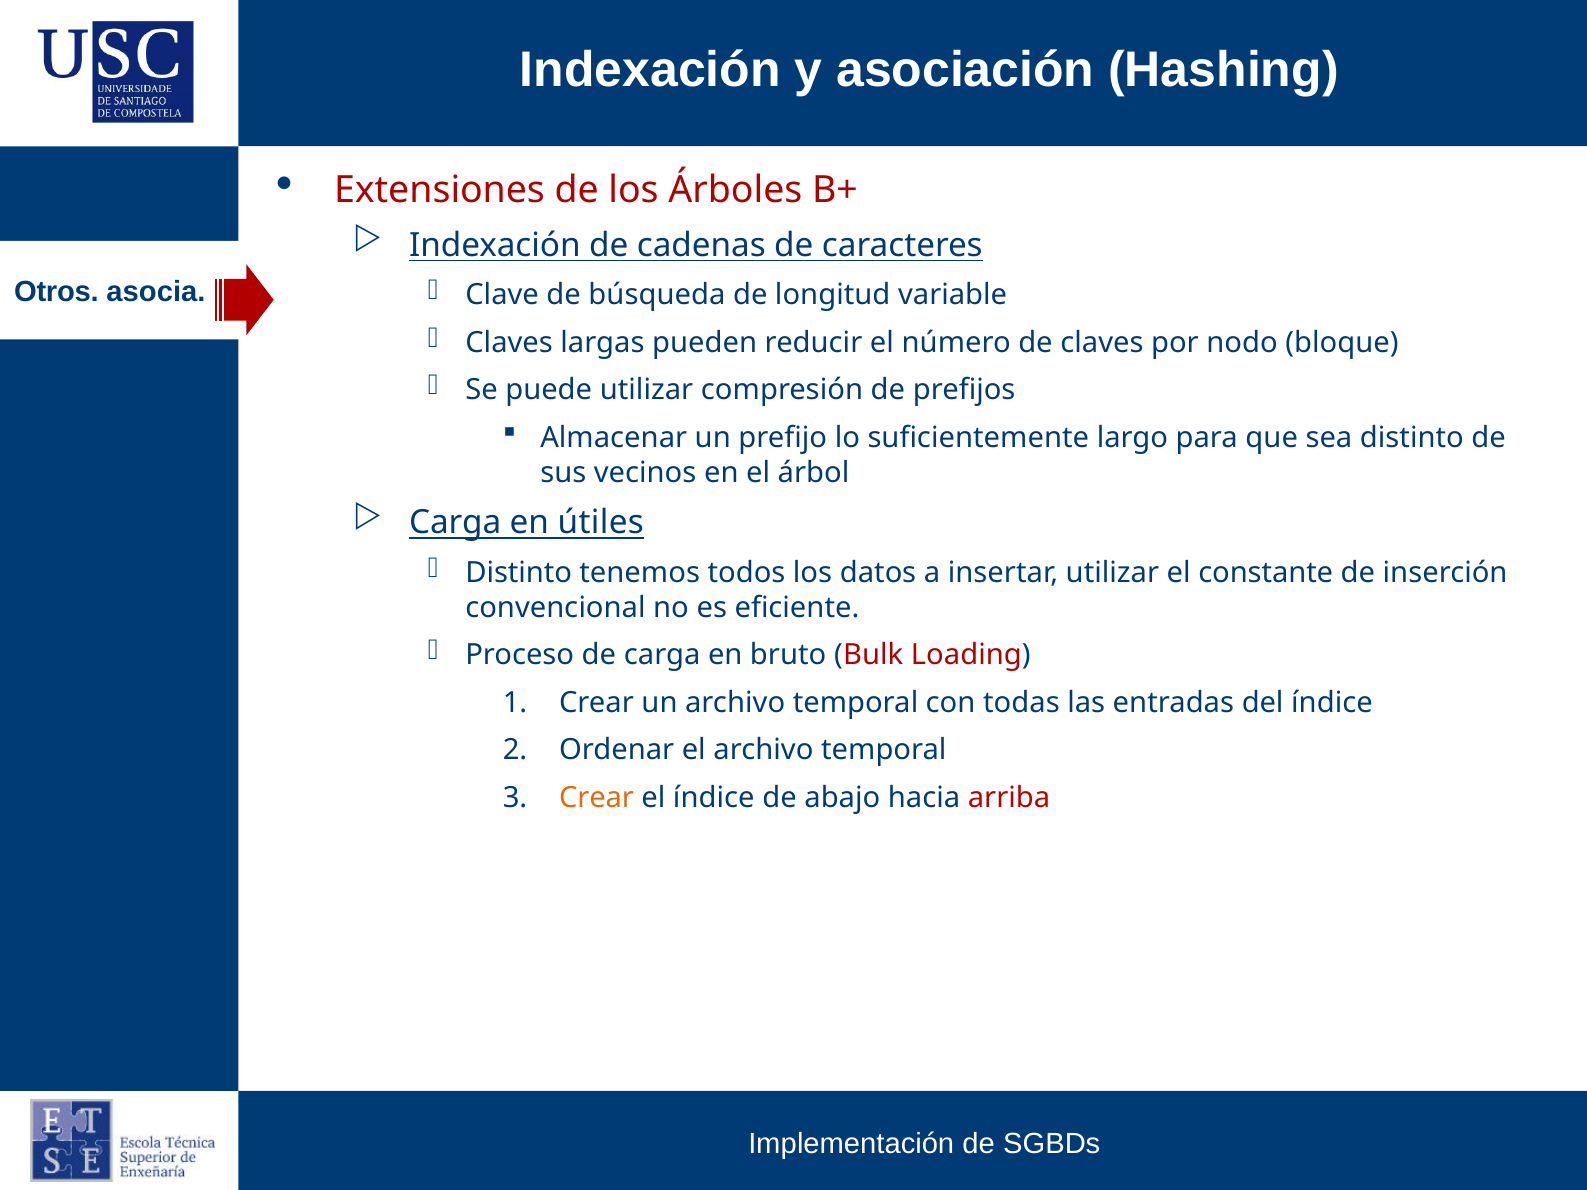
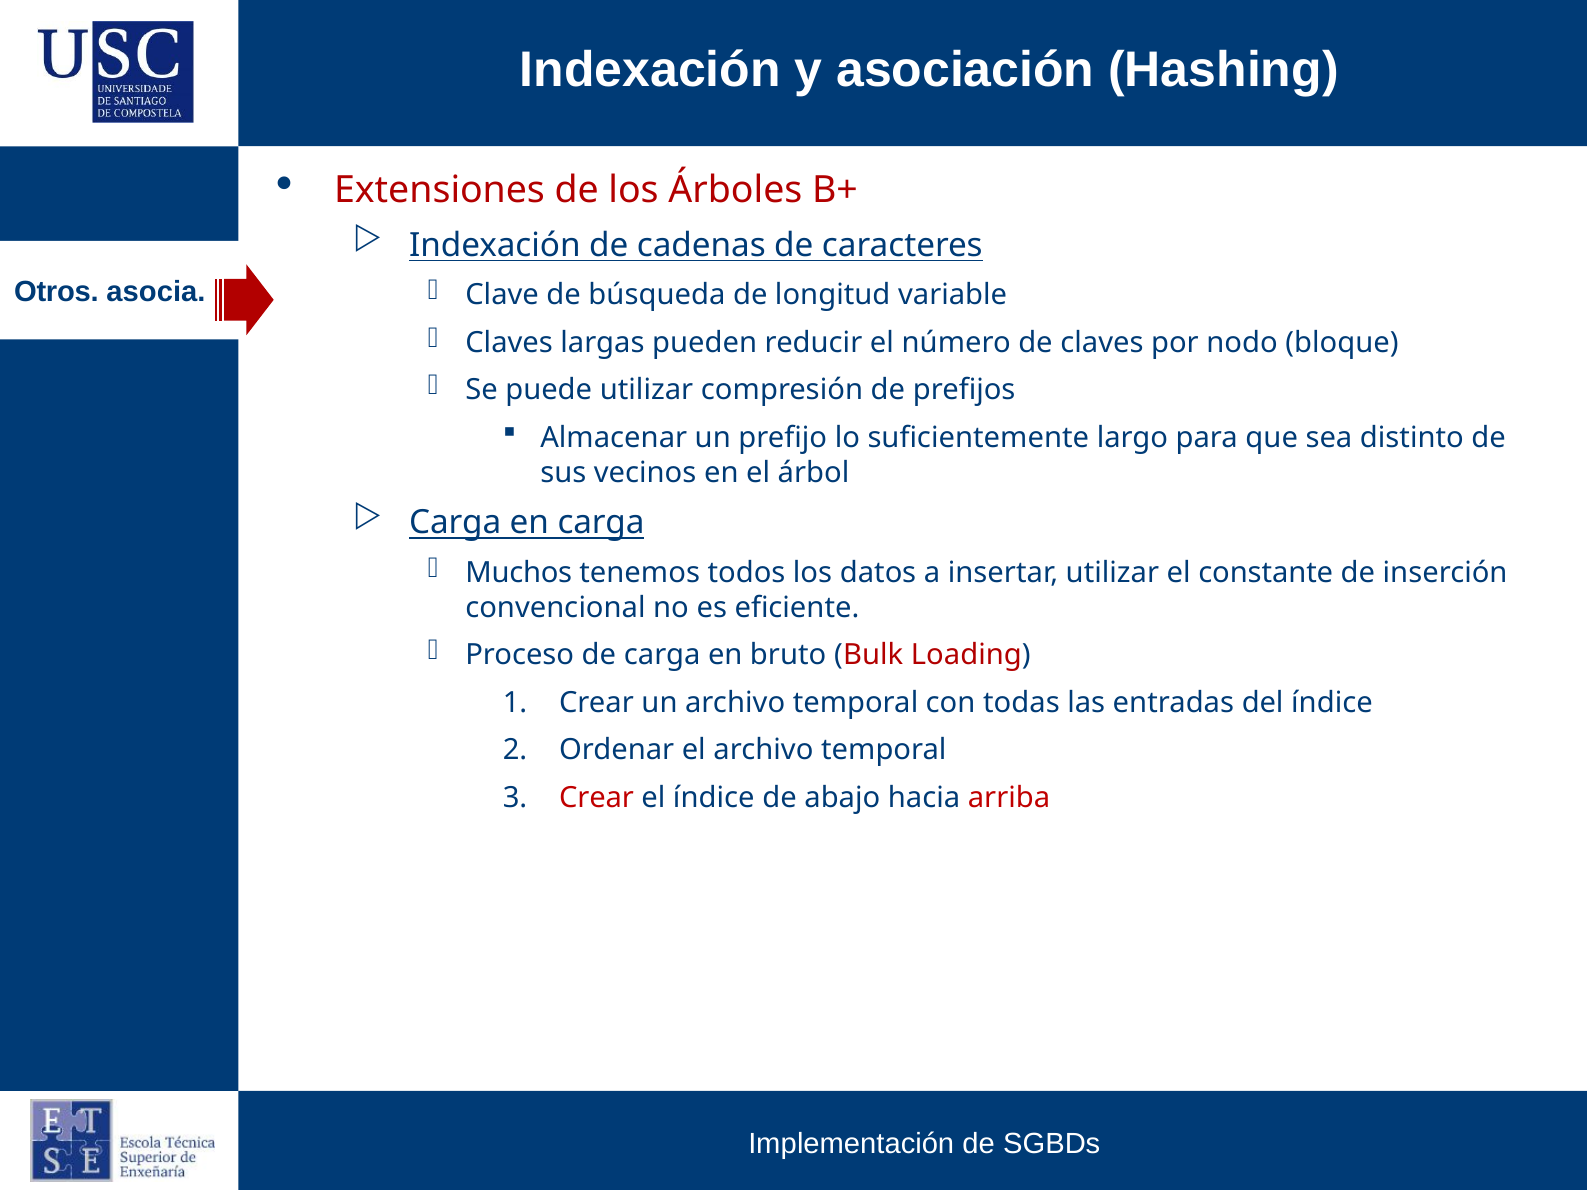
en útiles: útiles -> carga
Distinto at (519, 573): Distinto -> Muchos
Crear at (597, 798) colour: orange -> red
